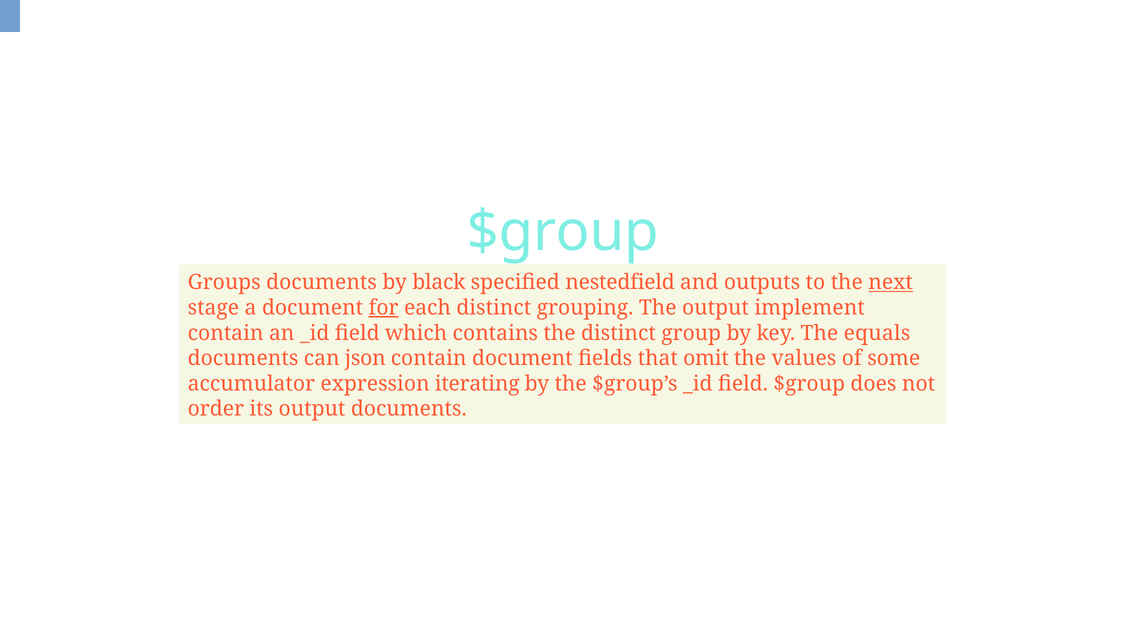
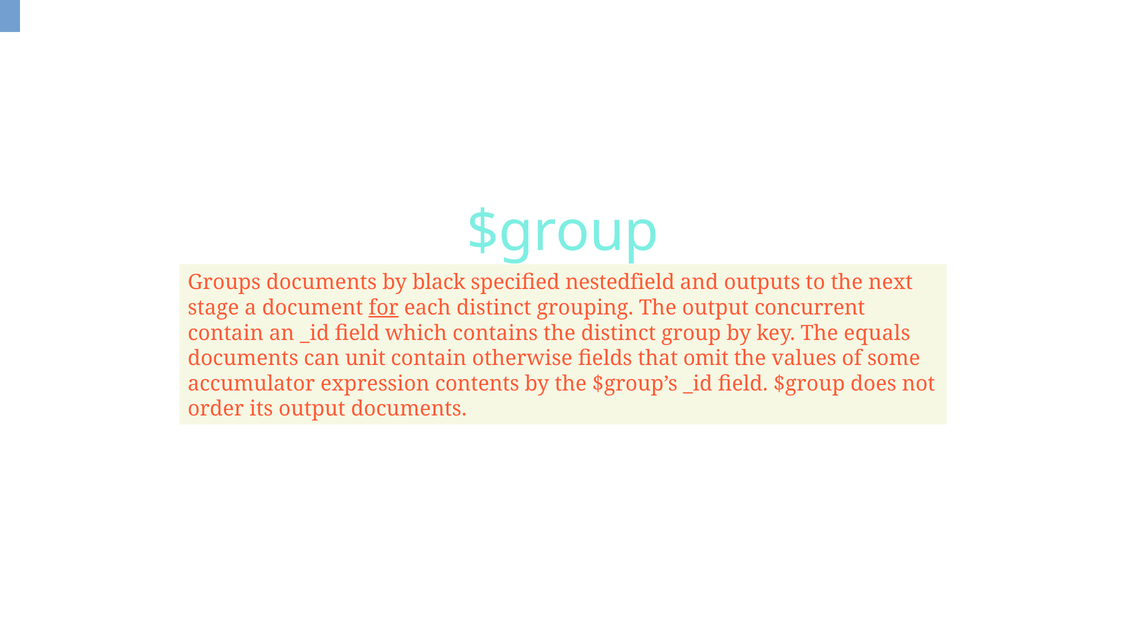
next underline: present -> none
implement: implement -> concurrent
json: json -> unit
contain document: document -> otherwise
iterating: iterating -> contents
